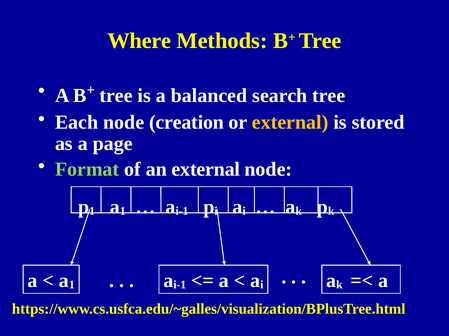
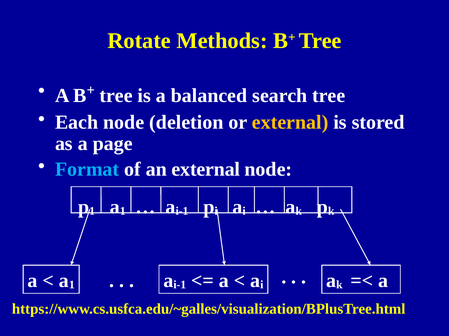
Where: Where -> Rotate
creation: creation -> deletion
Format colour: light green -> light blue
